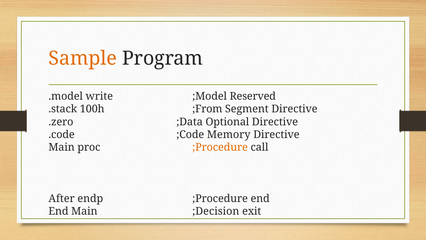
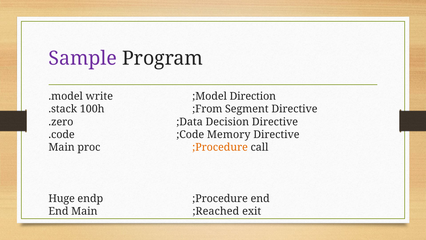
Sample colour: orange -> purple
Reserved: Reserved -> Direction
Optional: Optional -> Decision
After: After -> Huge
;Decision: ;Decision -> ;Reached
